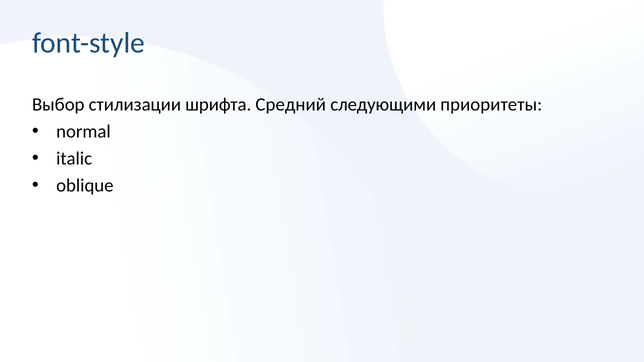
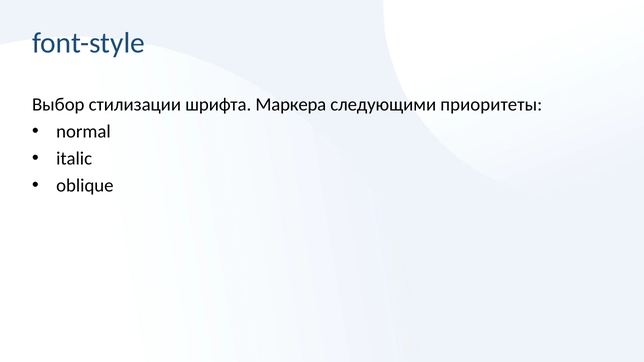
Средний: Средний -> Маркера
